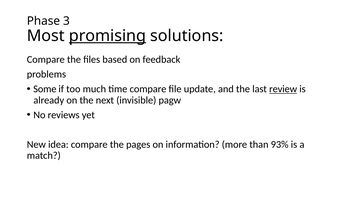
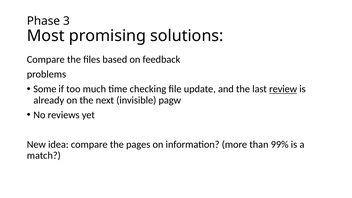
promising underline: present -> none
time compare: compare -> checking
93%: 93% -> 99%
